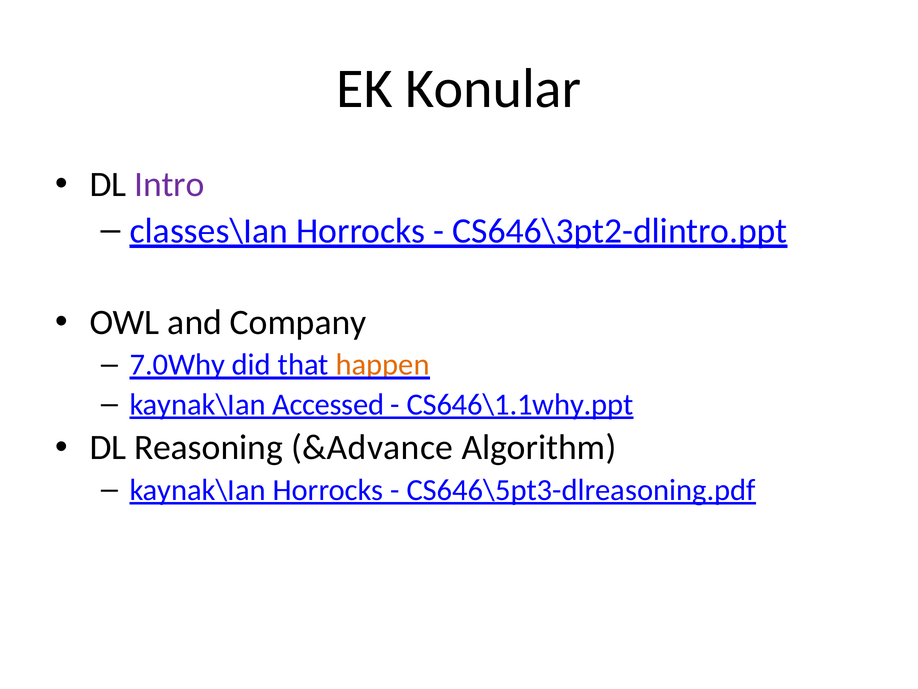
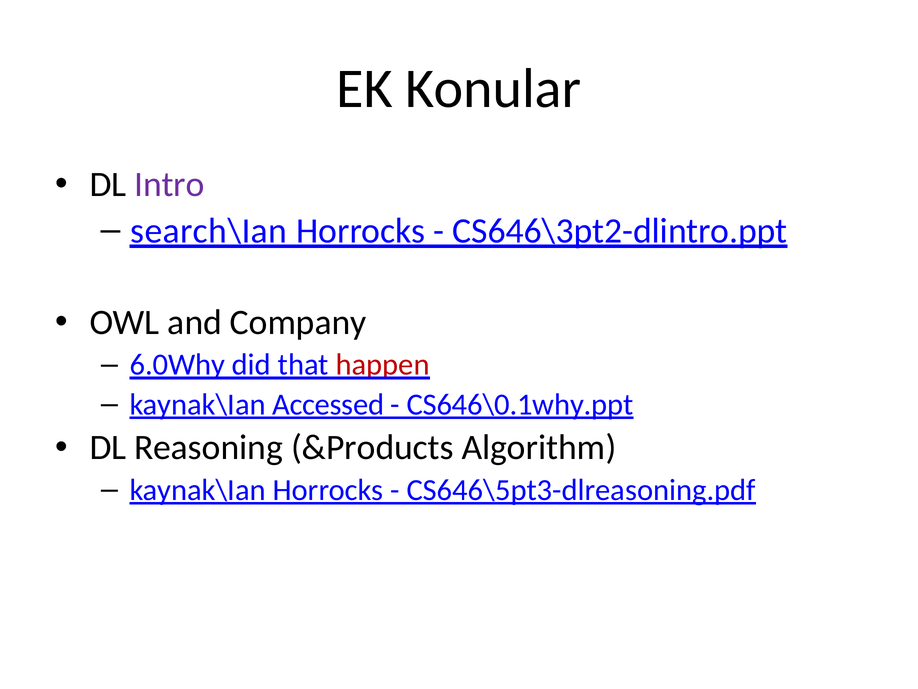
classes\Ian: classes\Ian -> search\Ian
7.0Why: 7.0Why -> 6.0Why
happen colour: orange -> red
CS646\1.1why.ppt: CS646\1.1why.ppt -> CS646\0.1why.ppt
&Advance: &Advance -> &Products
